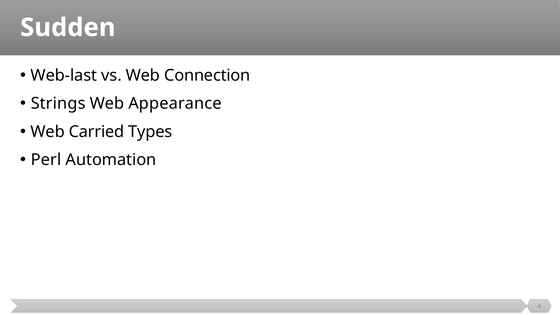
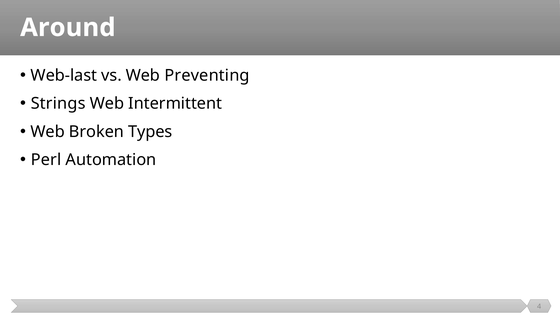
Sudden: Sudden -> Around
Connection: Connection -> Preventing
Appearance: Appearance -> Intermittent
Carried: Carried -> Broken
